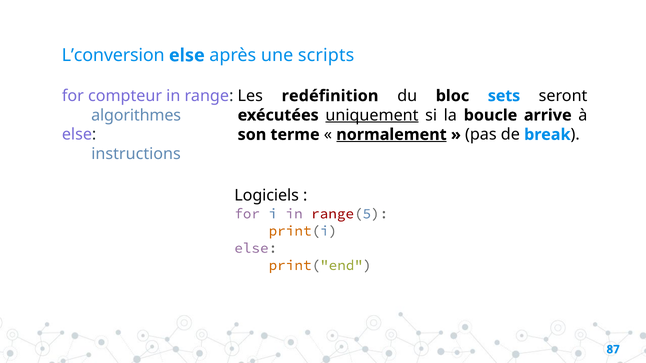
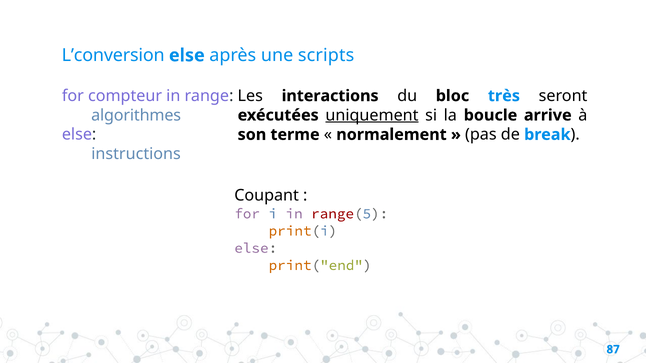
redéfinition: redéfinition -> interactions
sets: sets -> très
normalement underline: present -> none
Logiciels: Logiciels -> Coupant
